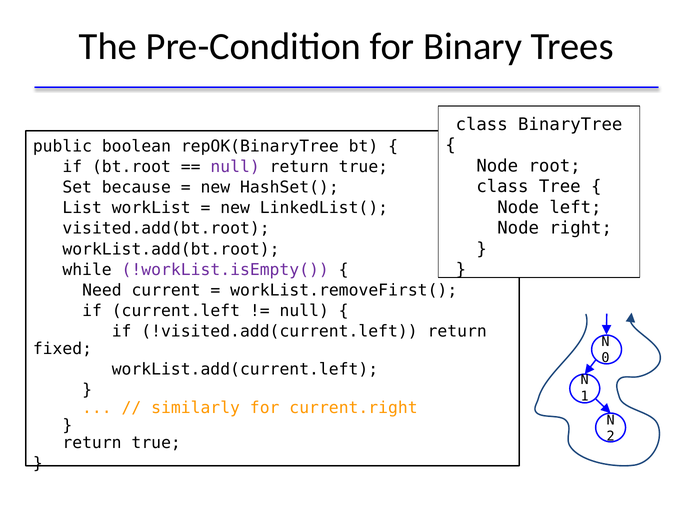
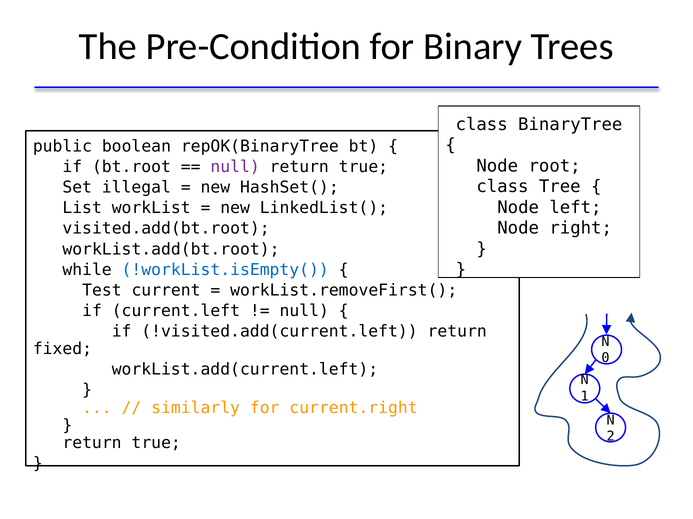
because: because -> illegal
!workList.isEmpty( colour: purple -> blue
Need: Need -> Test
